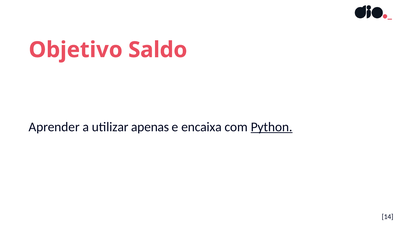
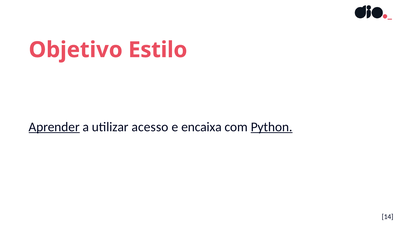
Saldo: Saldo -> Estilo
Aprender underline: none -> present
apenas: apenas -> acesso
